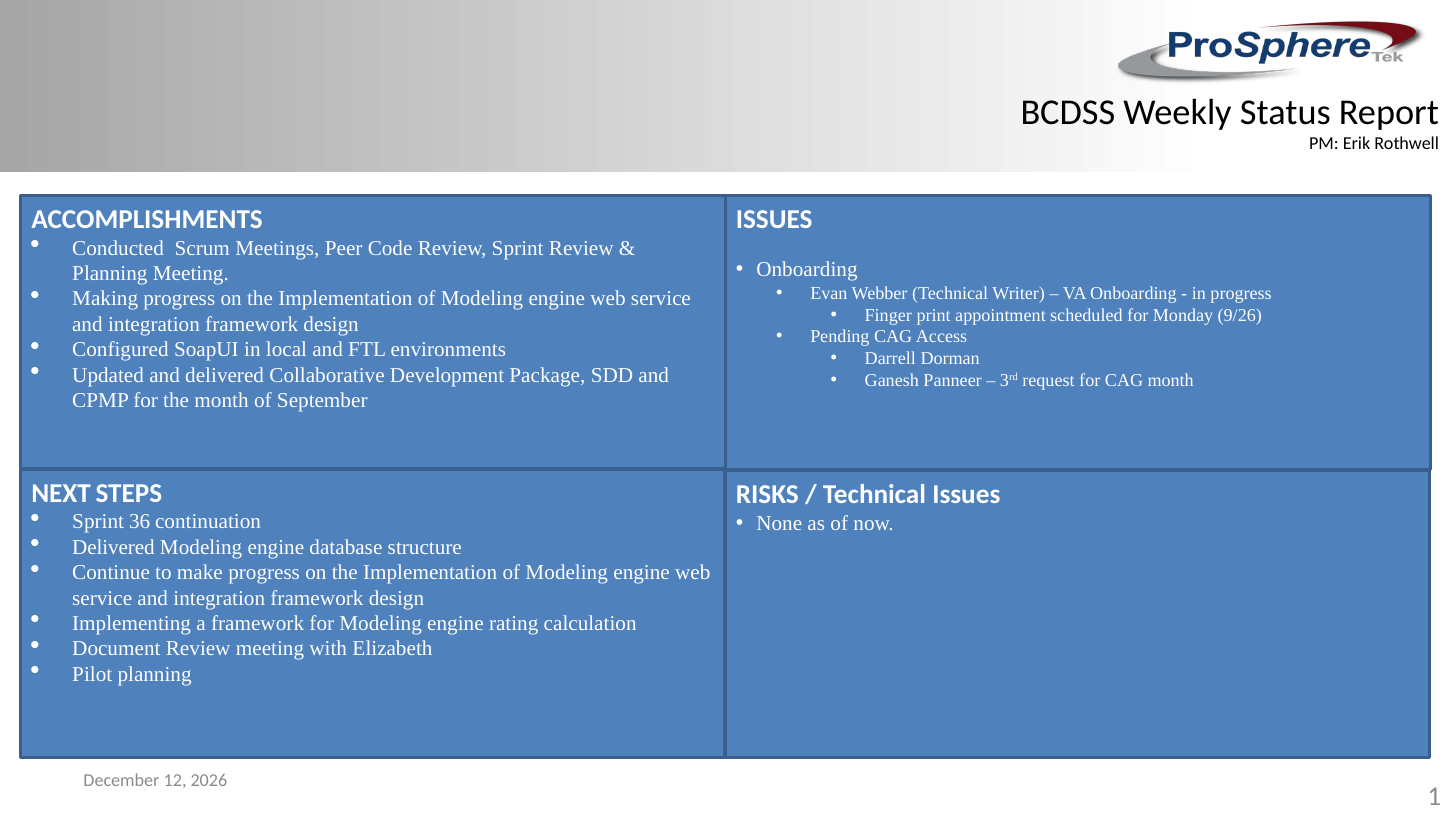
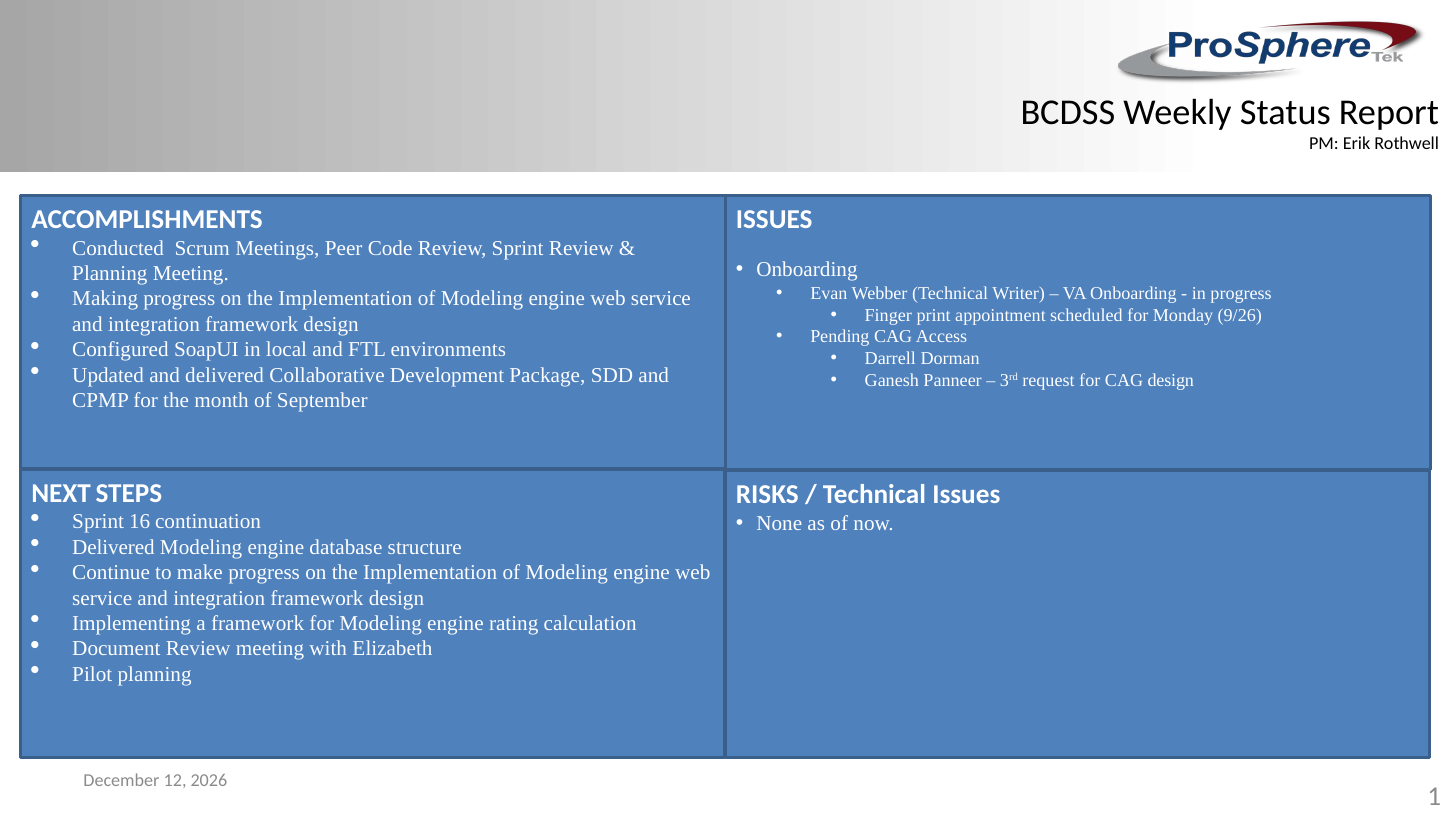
CAG month: month -> design
36: 36 -> 16
